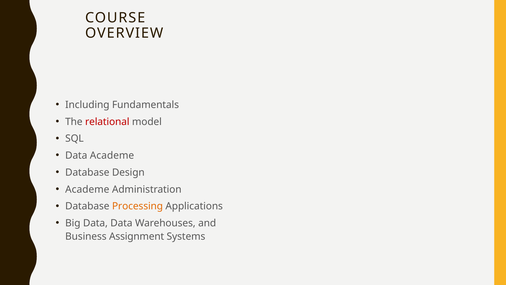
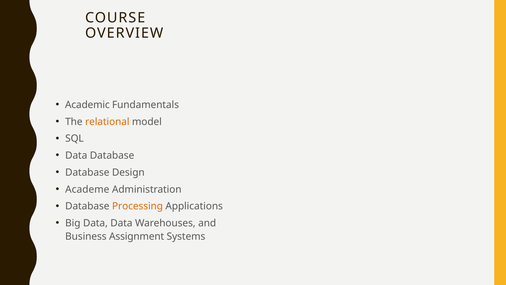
Including: Including -> Academic
relational colour: red -> orange
Data Academe: Academe -> Database
